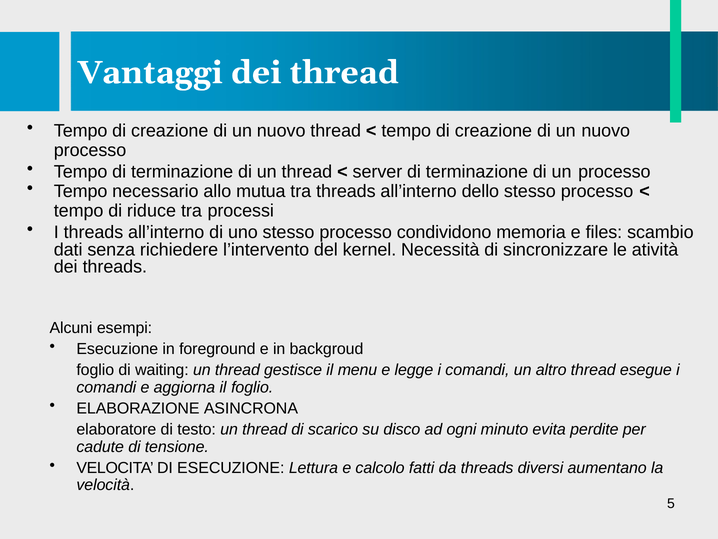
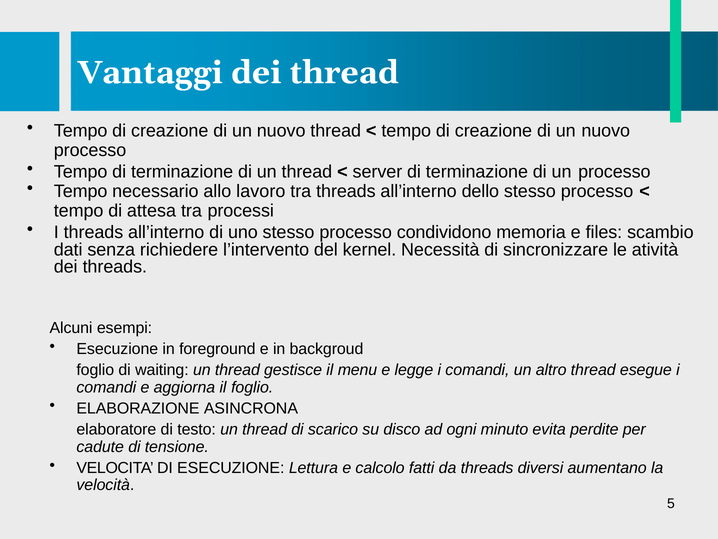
mutua: mutua -> lavoro
riduce: riduce -> attesa
